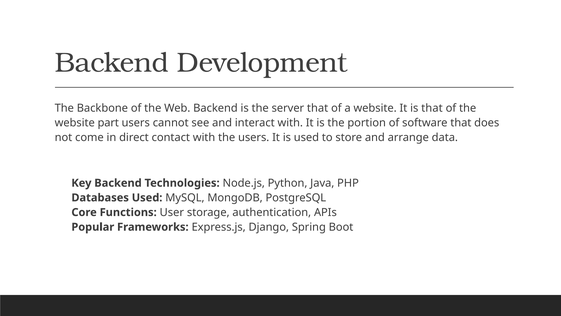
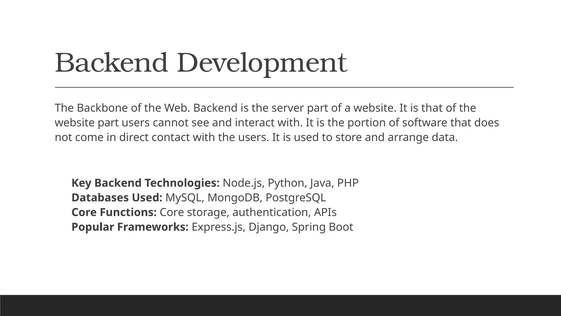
server that: that -> part
Functions User: User -> Core
